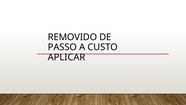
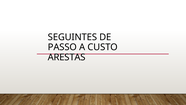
REMOVIDO: REMOVIDO -> SEGUINTES
APLICAR: APLICAR -> ARESTAS
